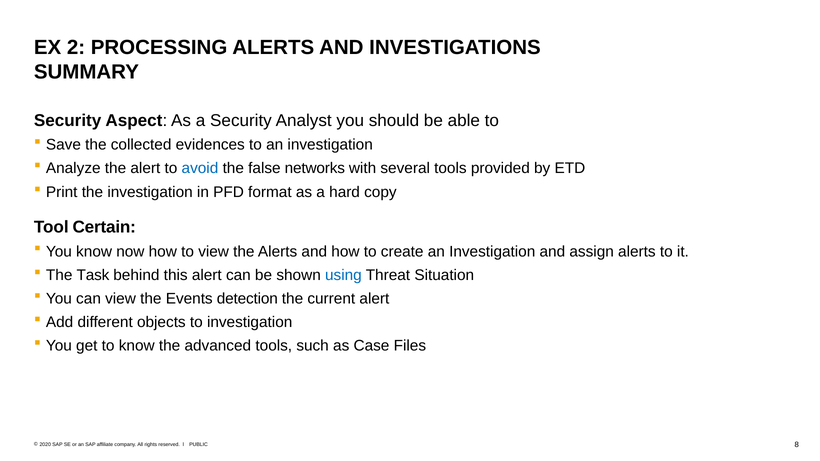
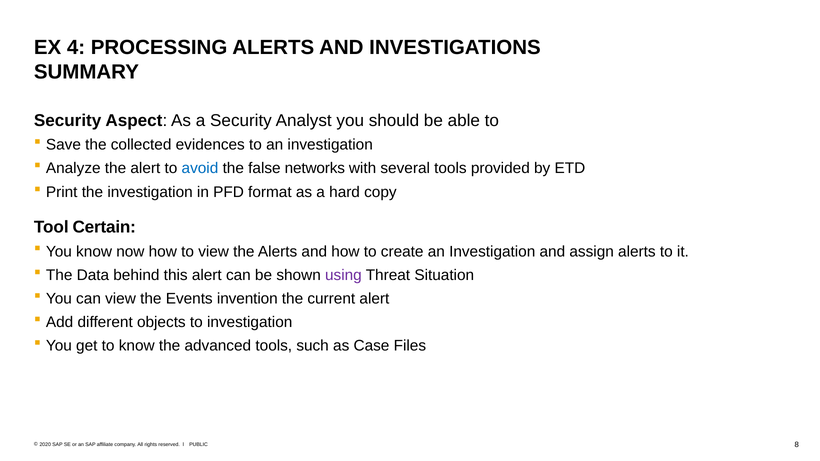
2: 2 -> 4
Task: Task -> Data
using colour: blue -> purple
detection: detection -> invention
